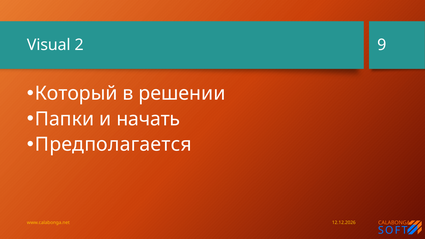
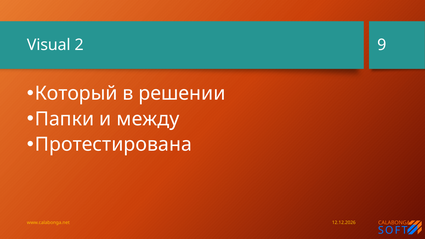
начать: начать -> между
Предполагается: Предполагается -> Протестирована
